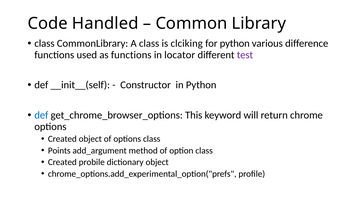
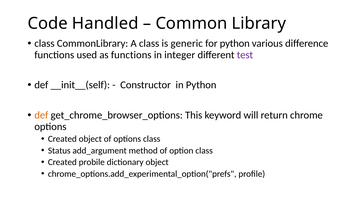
clciking: clciking -> generic
locator: locator -> integer
def at (41, 116) colour: blue -> orange
Points: Points -> Status
